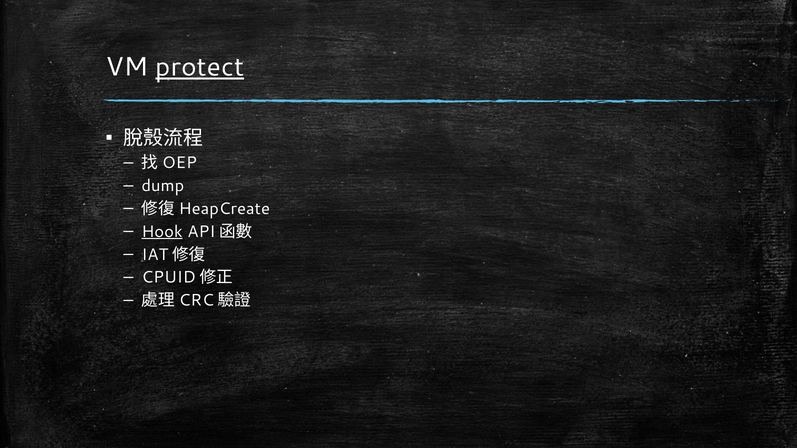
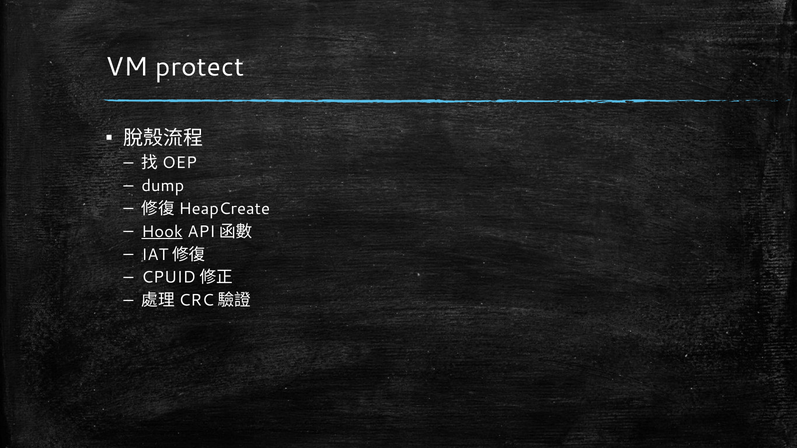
protect underline: present -> none
